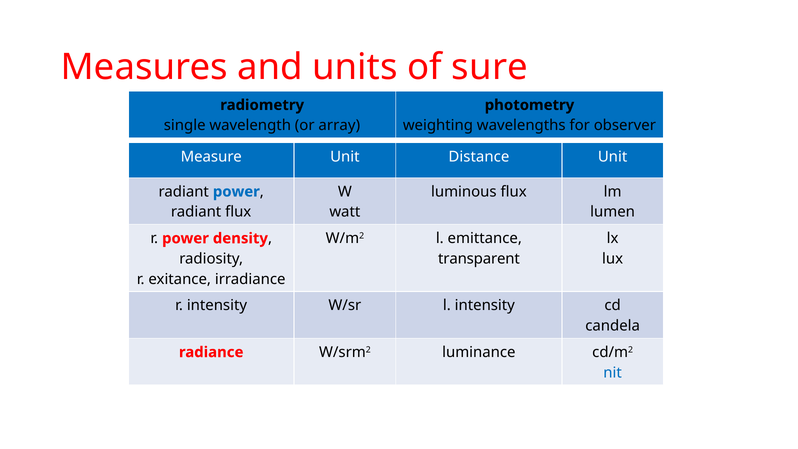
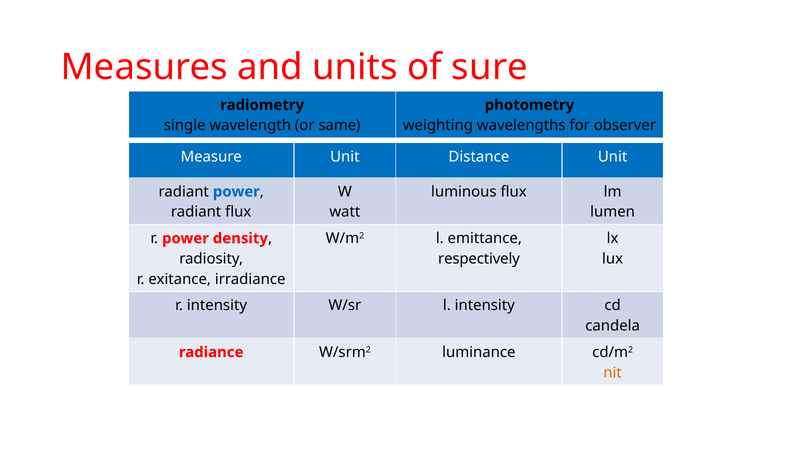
array: array -> same
transparent: transparent -> respectively
nit colour: blue -> orange
